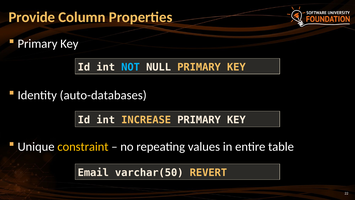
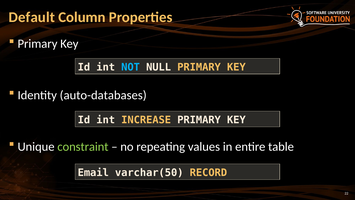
Provide: Provide -> Default
constraint colour: yellow -> light green
REVERT: REVERT -> RECORD
